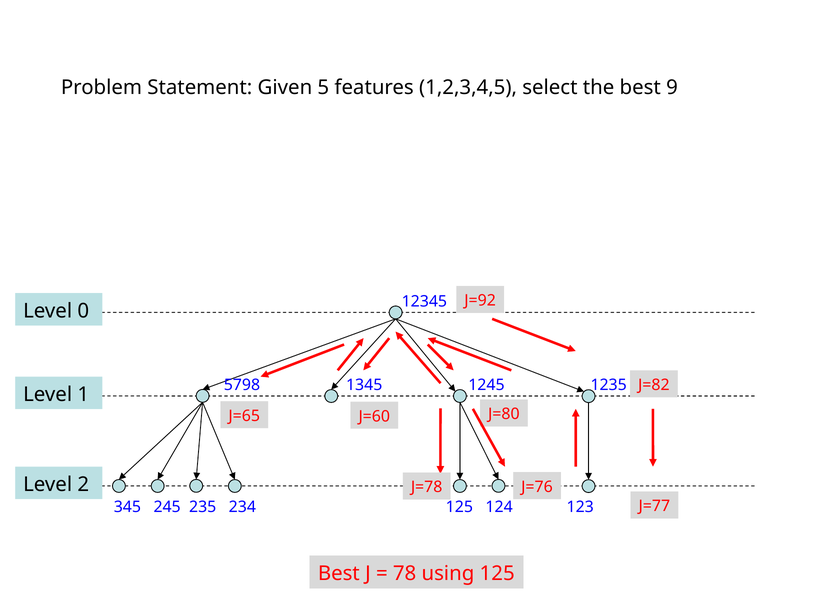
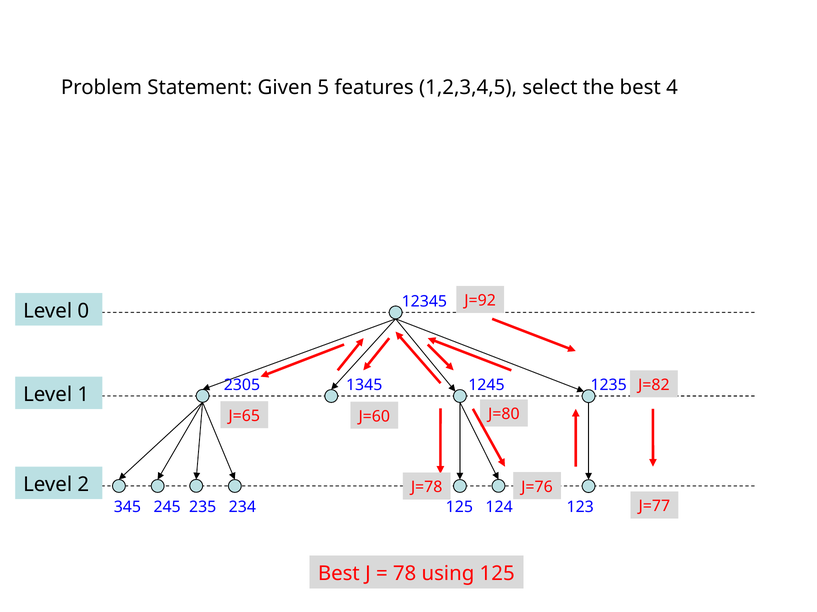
9: 9 -> 4
5798: 5798 -> 2305
